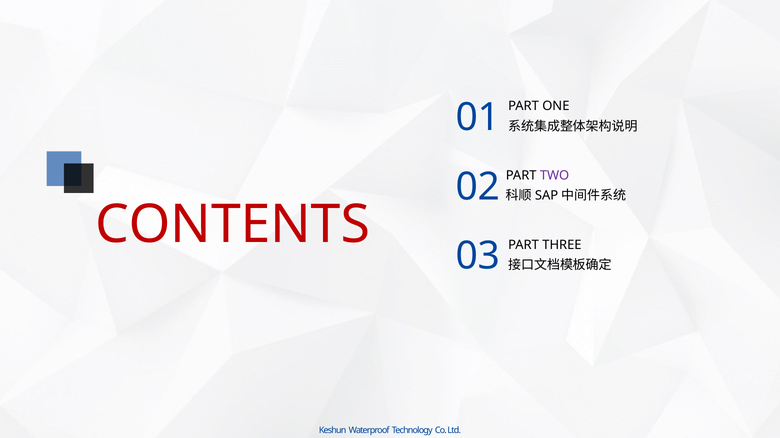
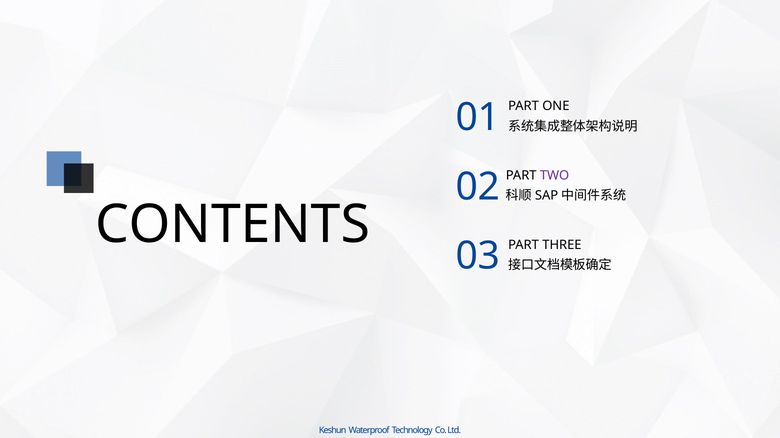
CONTENTS colour: red -> black
